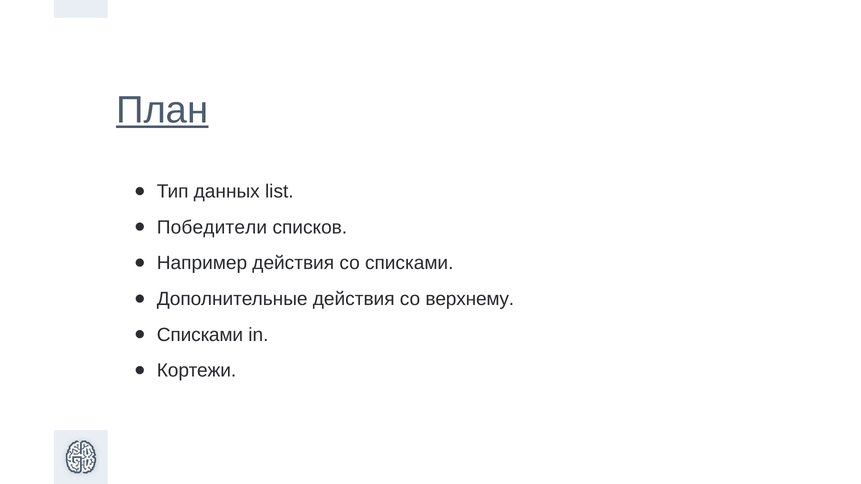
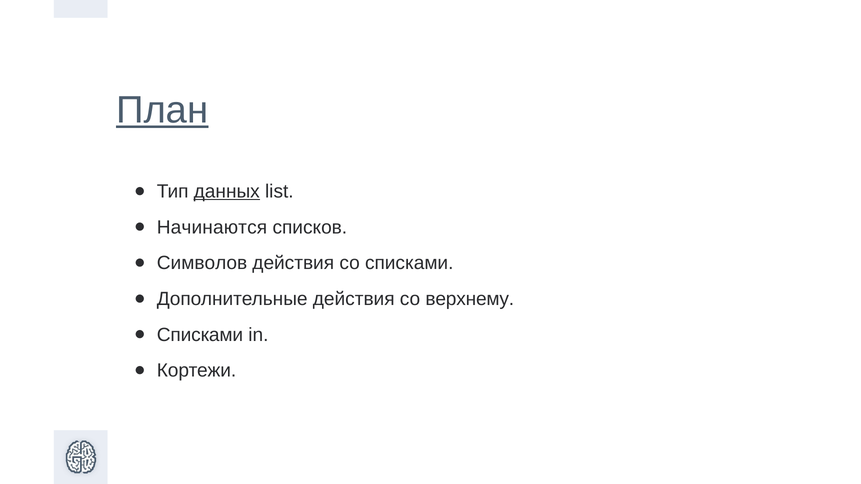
данных underline: none -> present
Победители: Победители -> Начинаются
Например: Например -> Символов
